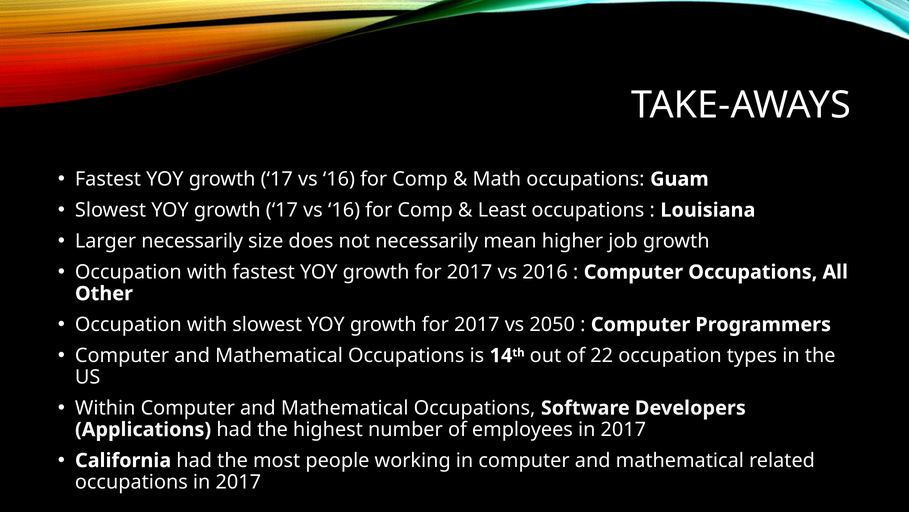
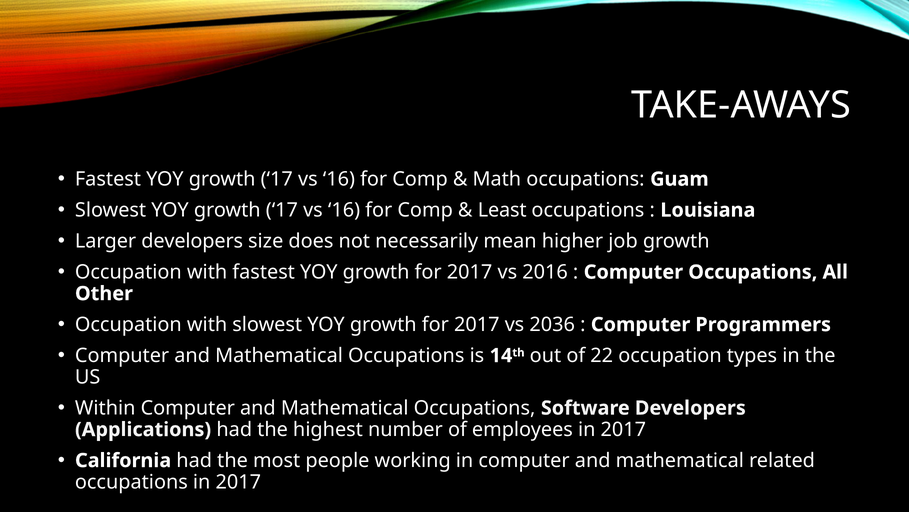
Larger necessarily: necessarily -> developers
2050: 2050 -> 2036
